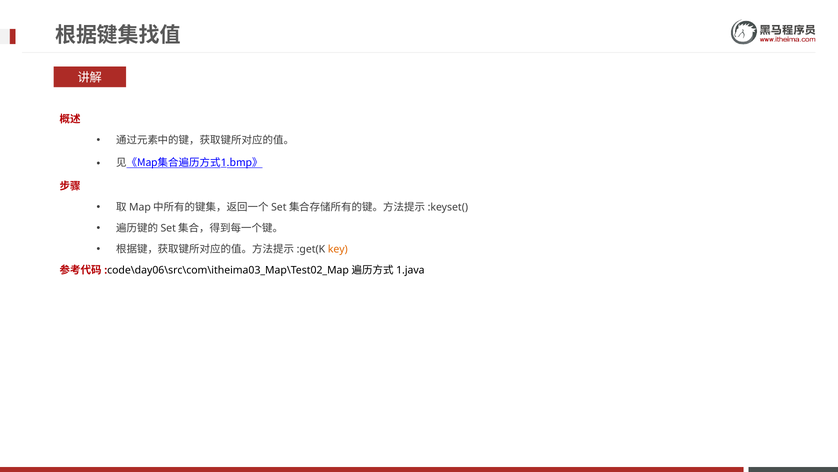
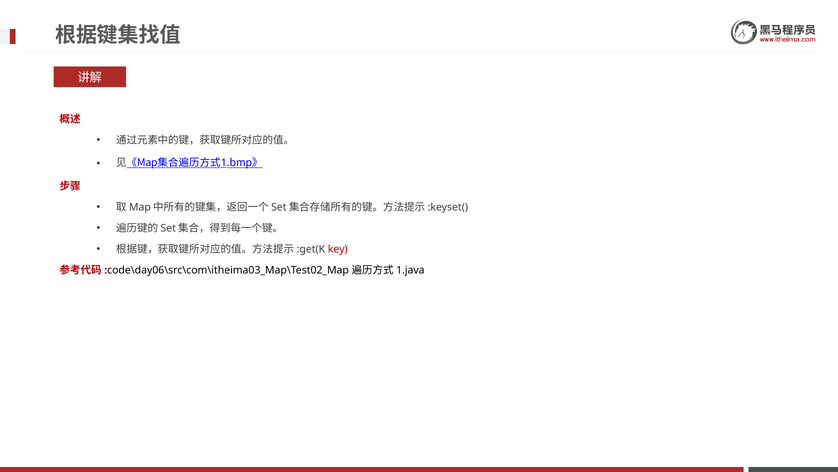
key colour: orange -> red
